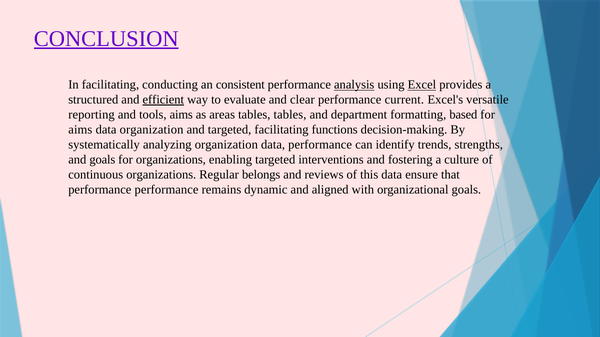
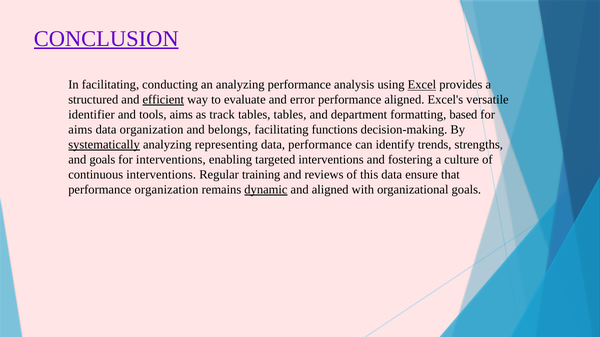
an consistent: consistent -> analyzing
analysis underline: present -> none
clear: clear -> error
performance current: current -> aligned
reporting: reporting -> identifier
areas: areas -> track
and targeted: targeted -> belongs
systematically underline: none -> present
analyzing organization: organization -> representing
for organizations: organizations -> interventions
continuous organizations: organizations -> interventions
belongs: belongs -> training
performance performance: performance -> organization
dynamic underline: none -> present
